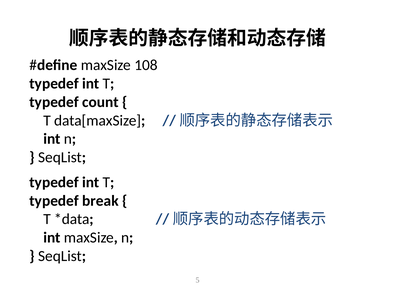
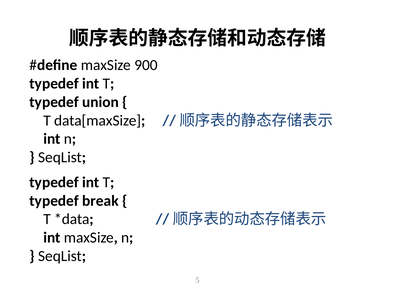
108: 108 -> 900
count: count -> union
